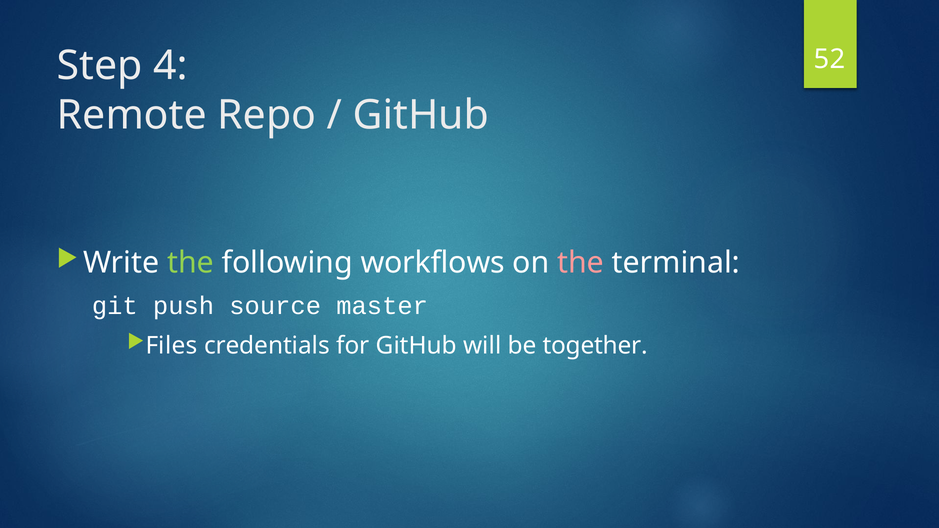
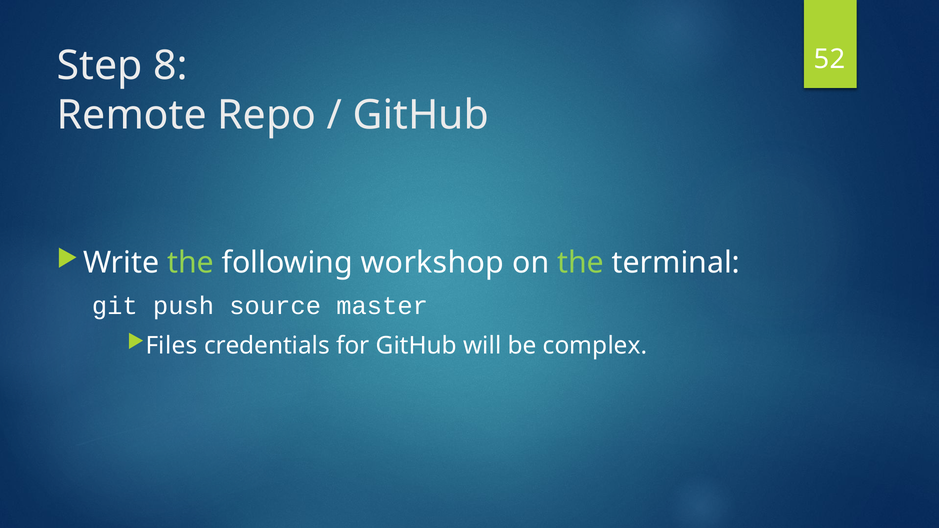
4: 4 -> 8
workflows: workflows -> workshop
the at (581, 263) colour: pink -> light green
together: together -> complex
